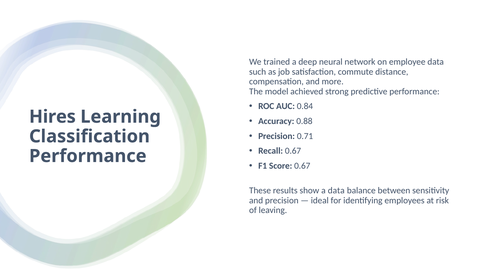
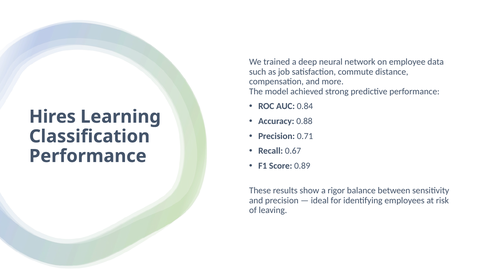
Score 0.67: 0.67 -> 0.89
a data: data -> rigor
